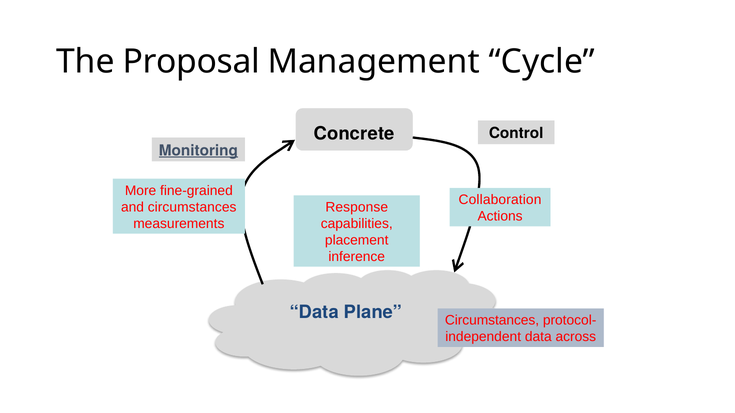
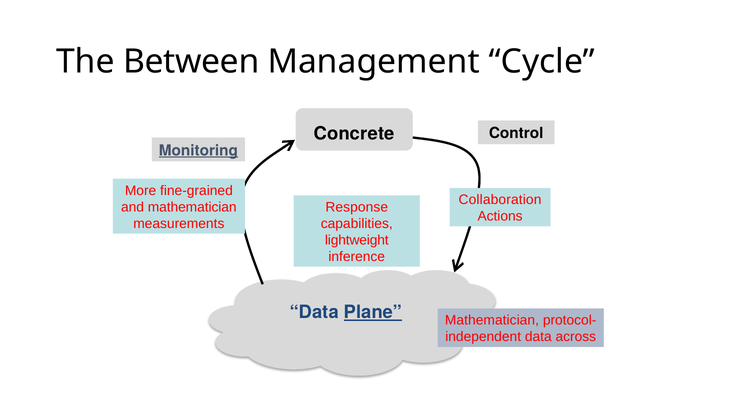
Proposal: Proposal -> Between
and circumstances: circumstances -> mathematician
placement: placement -> lightweight
Plane underline: none -> present
Circumstances at (492, 321): Circumstances -> Mathematician
